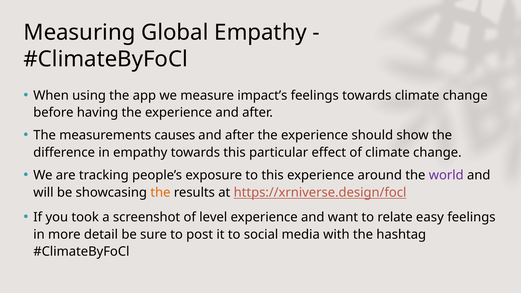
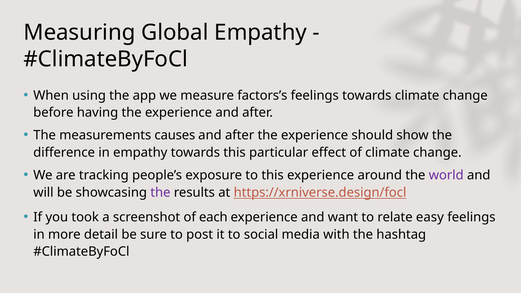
impact’s: impact’s -> factors’s
the at (160, 193) colour: orange -> purple
level: level -> each
